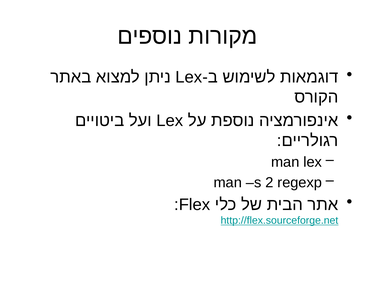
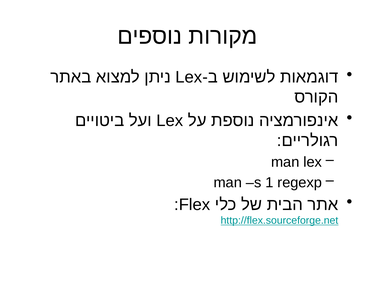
2: 2 -> 1
